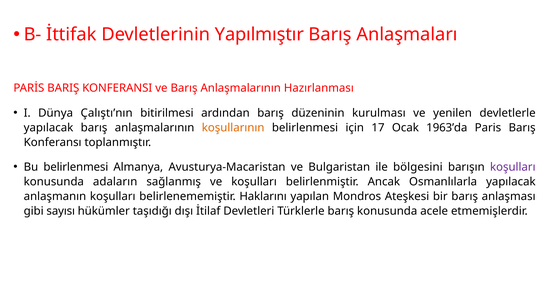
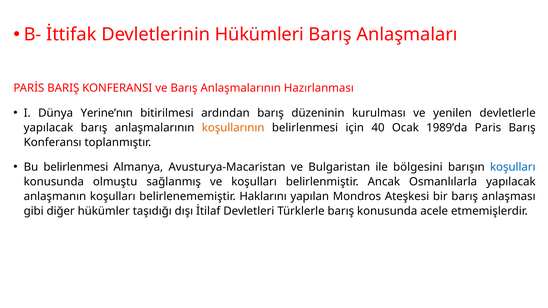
Yapılmıştır: Yapılmıştır -> Hükümleri
Çalıştı’nın: Çalıştı’nın -> Yerine’nın
17: 17 -> 40
1963’da: 1963’da -> 1989’da
koşulları at (513, 167) colour: purple -> blue
adaların: adaların -> olmuştu
sayısı: sayısı -> diğer
